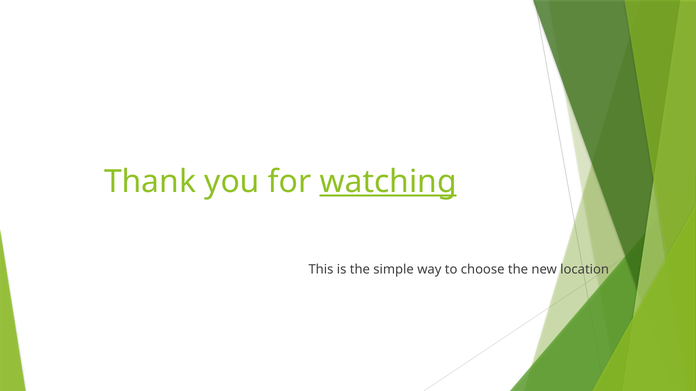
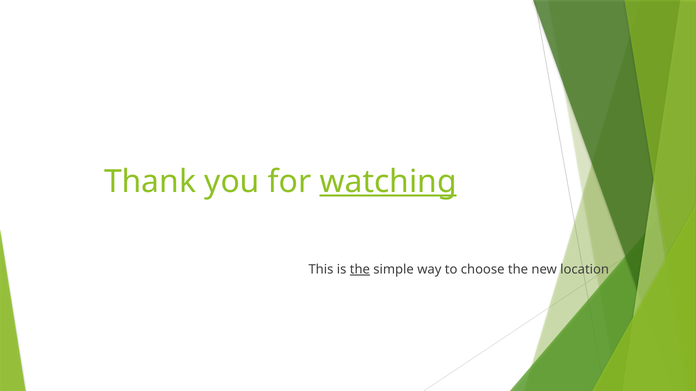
the at (360, 270) underline: none -> present
